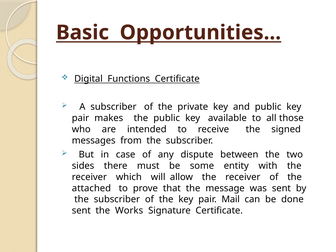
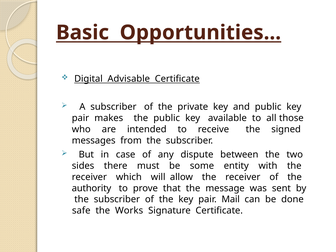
Functions: Functions -> Advisable
attached: attached -> authority
sent at (81, 211): sent -> safe
